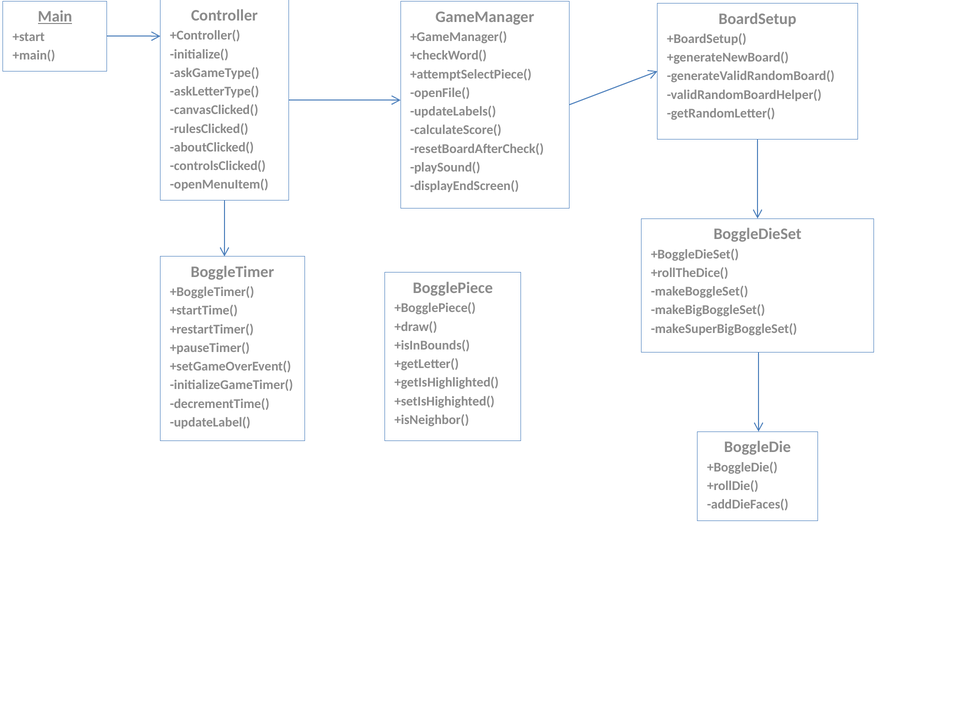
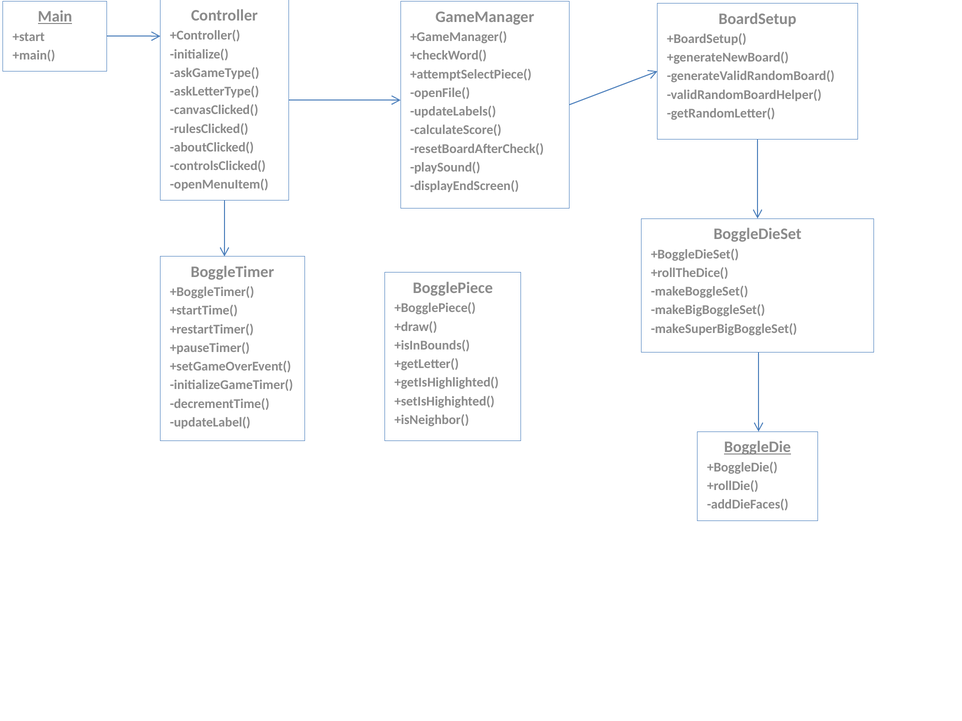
BoggleDie underline: none -> present
